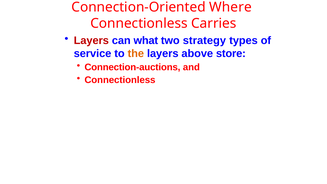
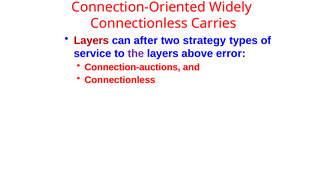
Where: Where -> Widely
what: what -> after
the colour: orange -> purple
store: store -> error
